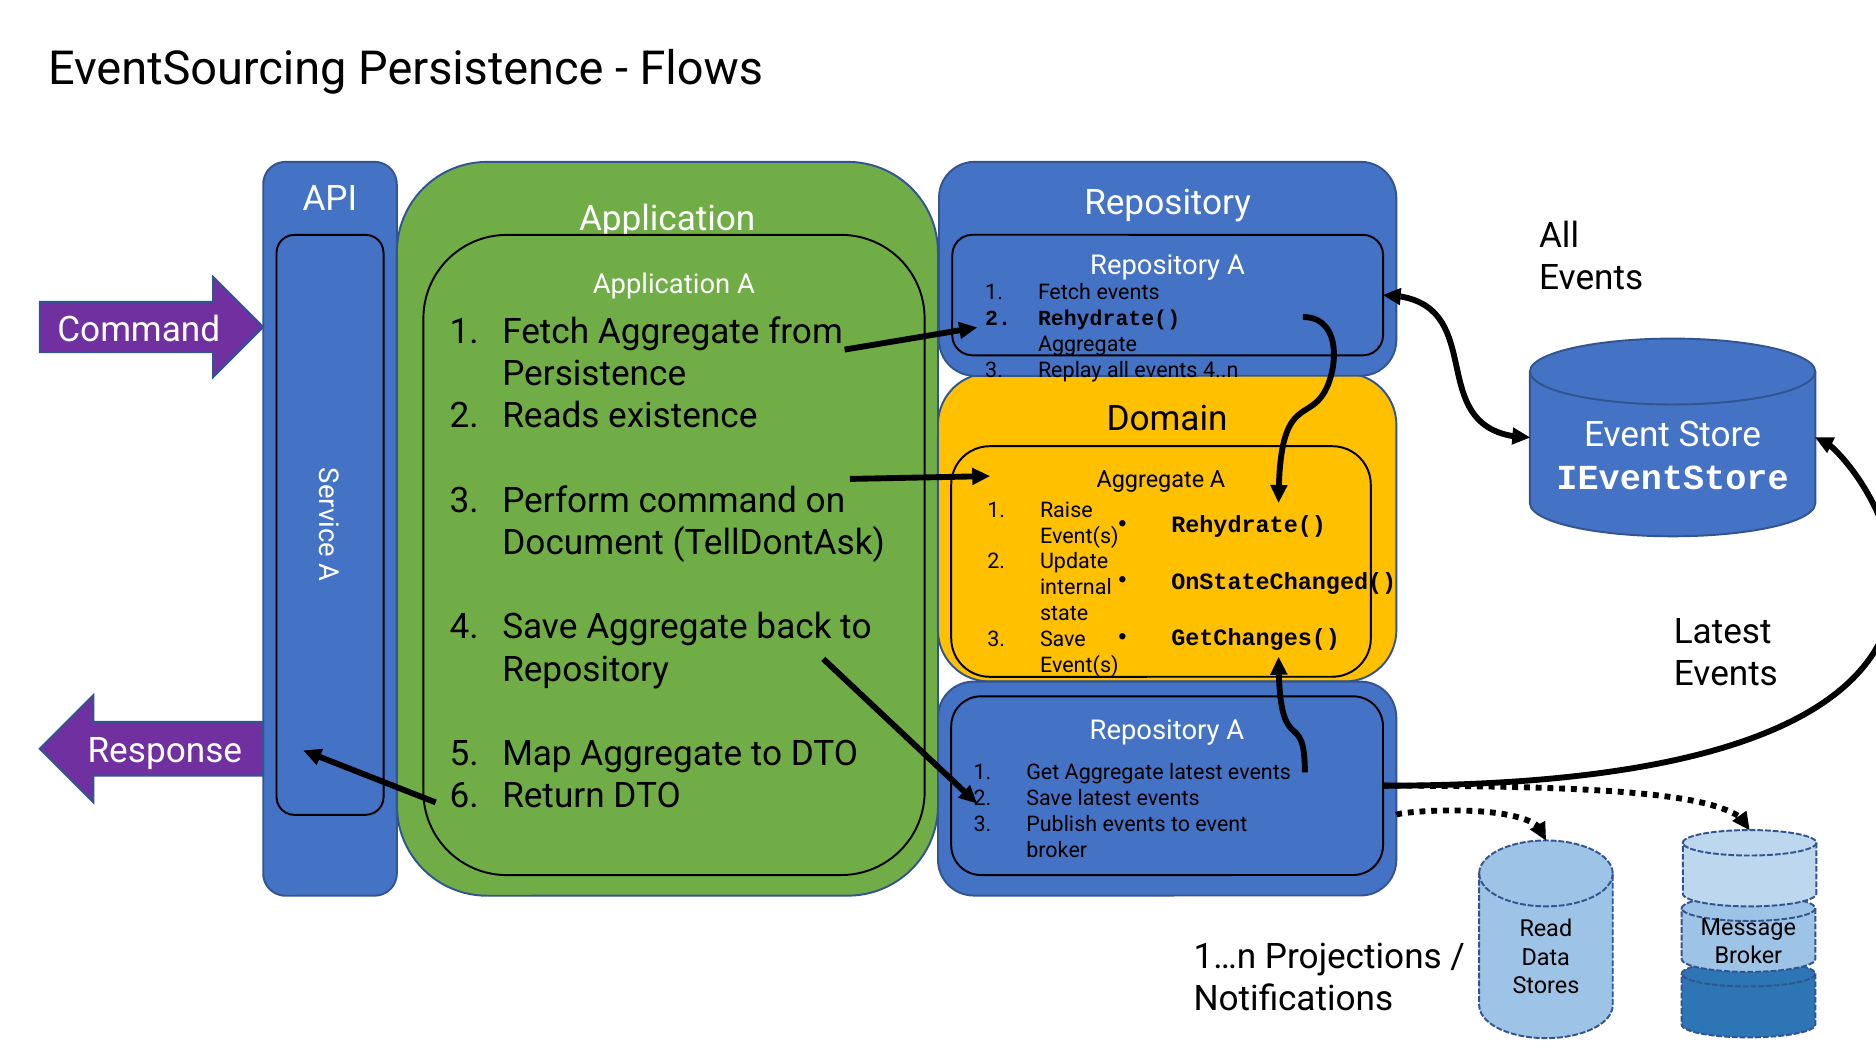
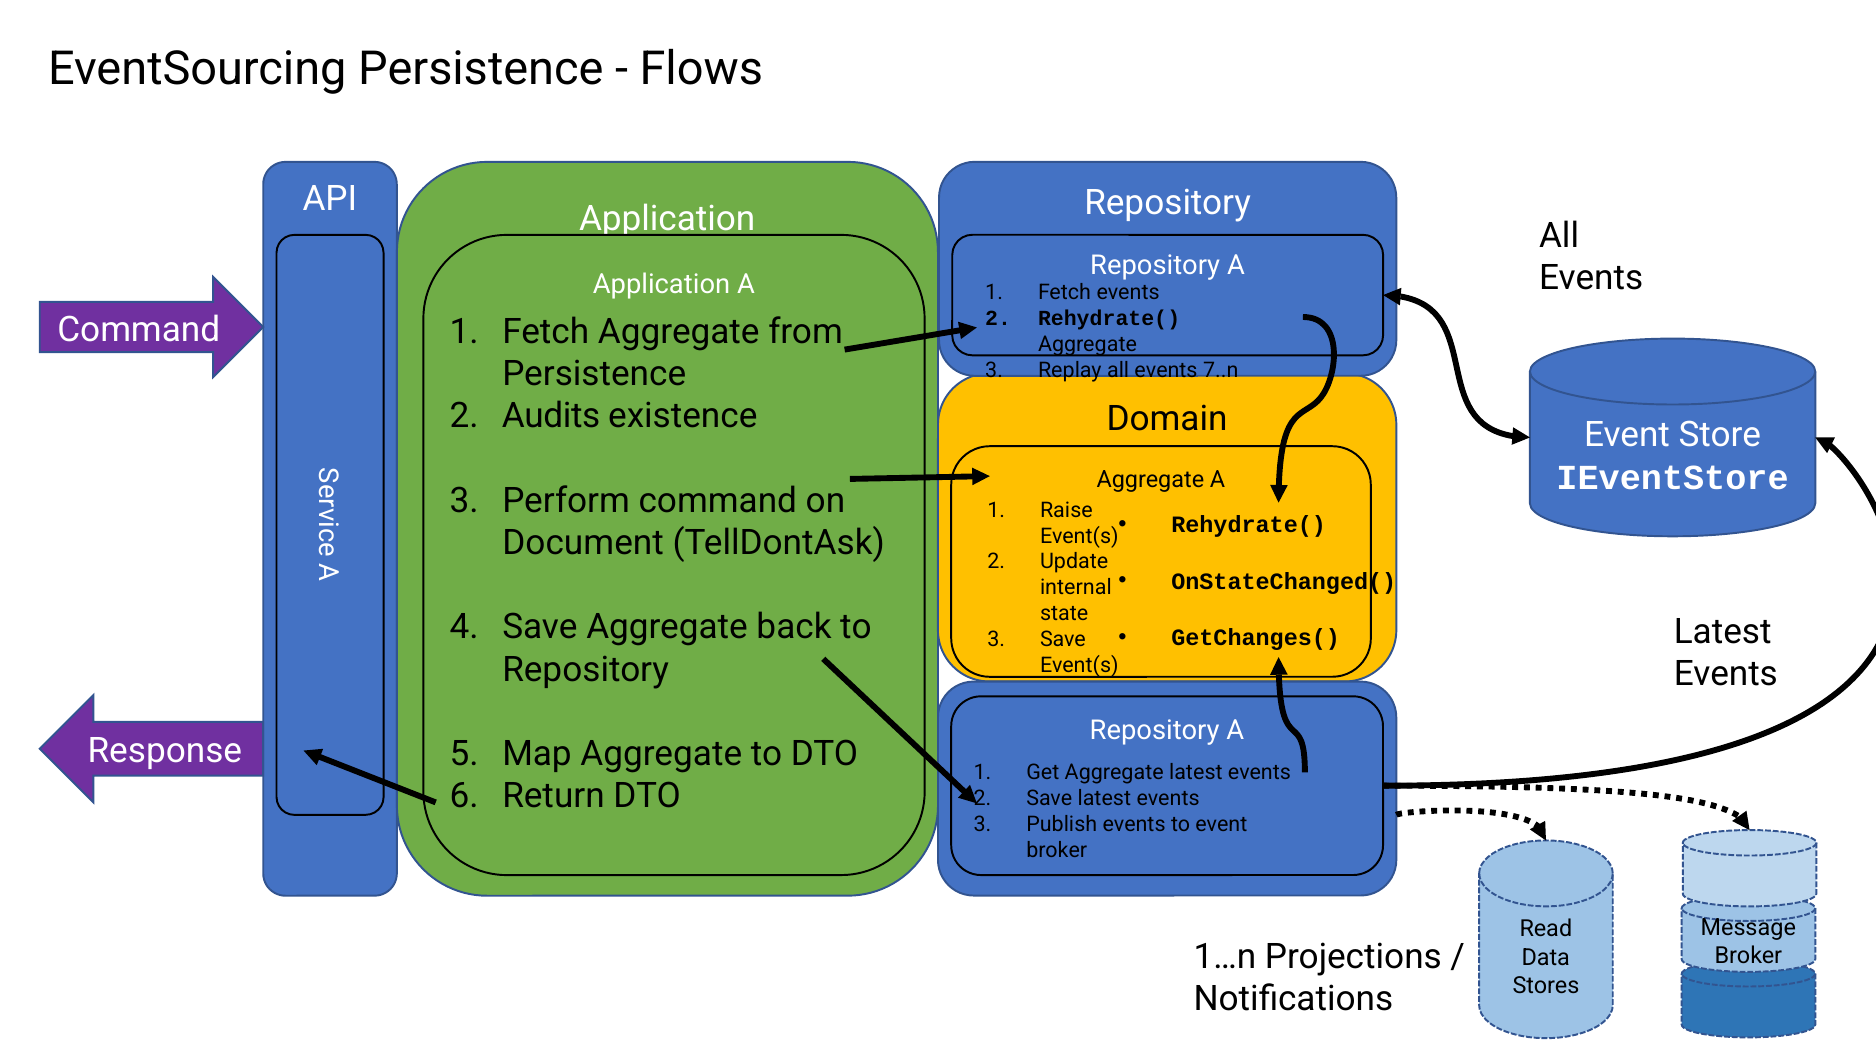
4..n: 4..n -> 7..n
Reads: Reads -> Audits
